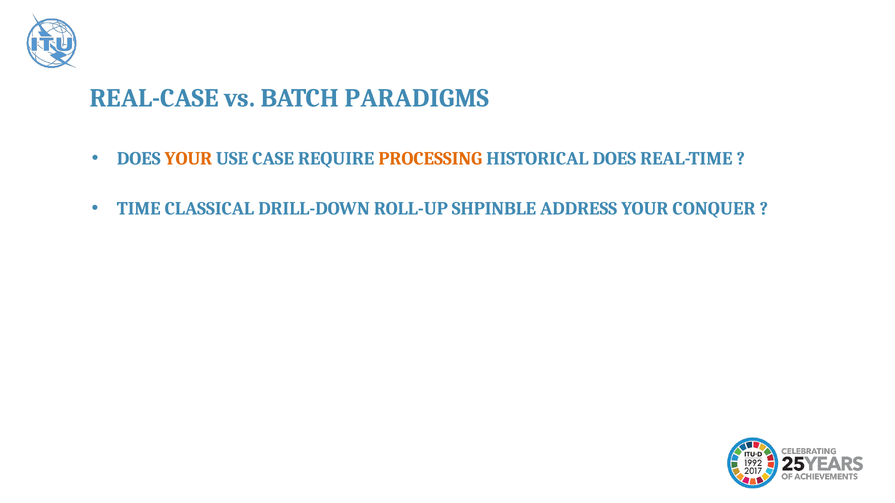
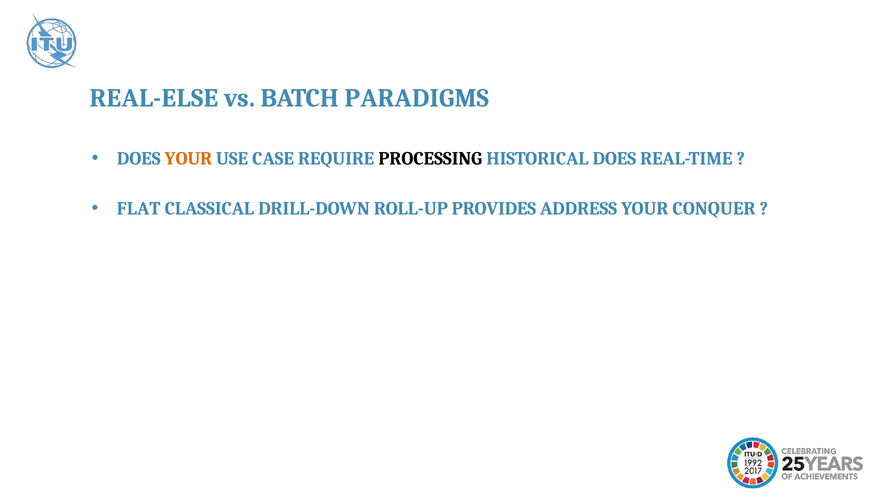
REAL-CASE: REAL-CASE -> REAL-ELSE
PROCESSING colour: orange -> black
TIME: TIME -> FLAT
SHPINBLE: SHPINBLE -> PROVIDES
